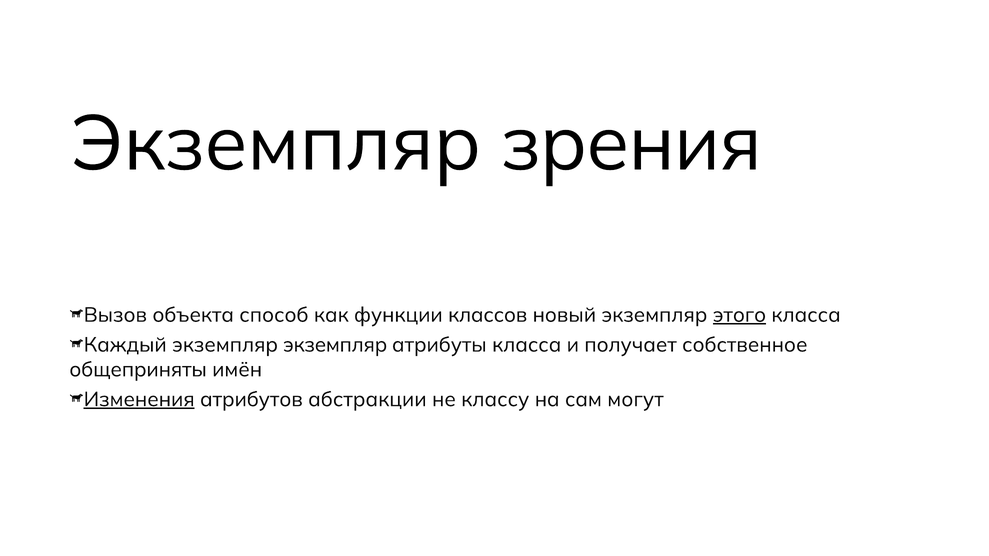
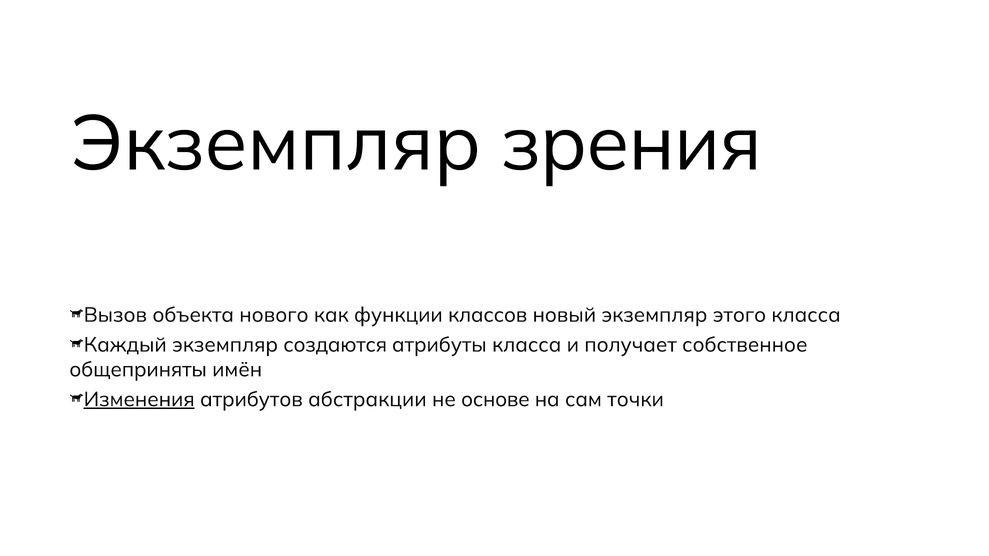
способ: способ -> нового
этого underline: present -> none
экземпляр экземпляр: экземпляр -> создаются
классу: классу -> основе
могут: могут -> точки
